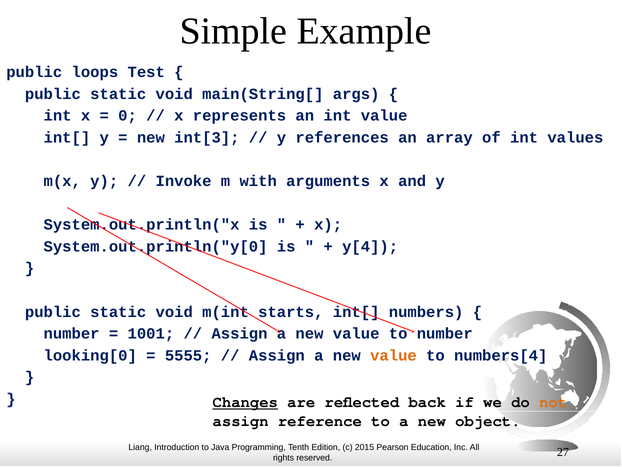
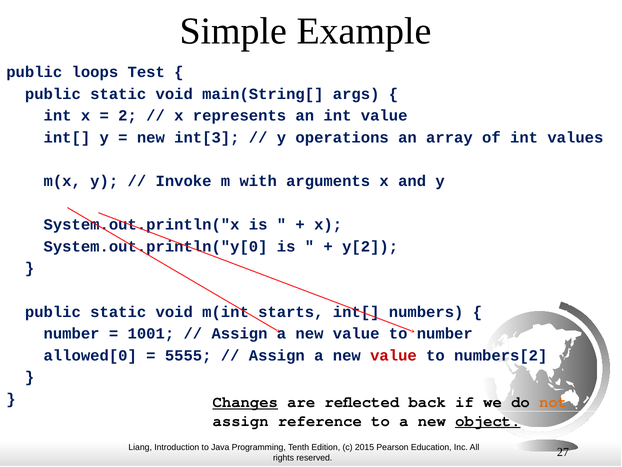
0: 0 -> 2
references: references -> operations
y[4: y[4 -> y[2
looking[0: looking[0 -> allowed[0
value at (393, 355) colour: orange -> red
numbers[4: numbers[4 -> numbers[2
object underline: none -> present
